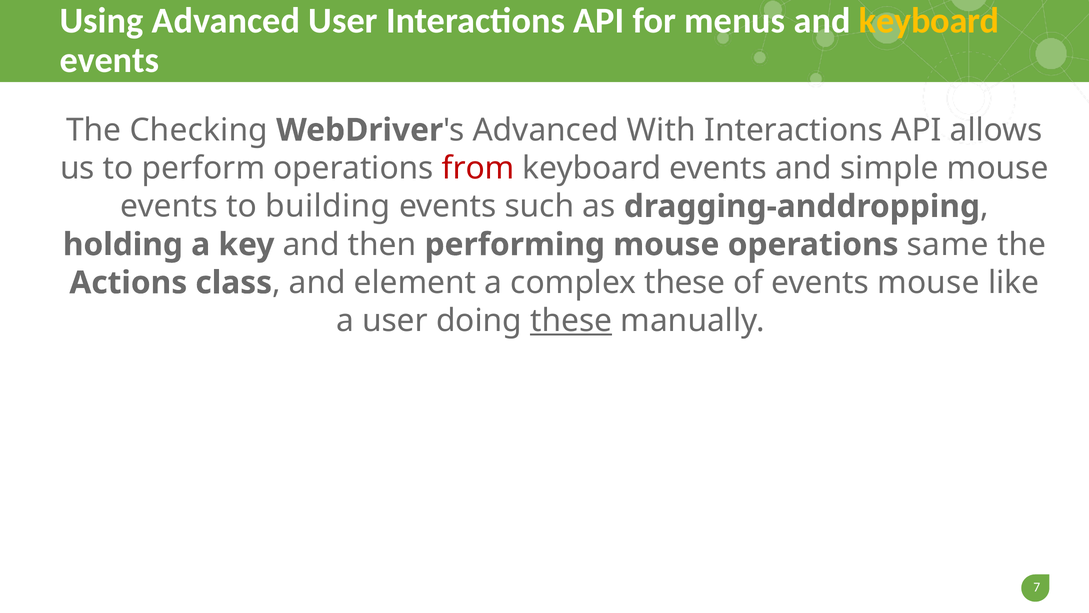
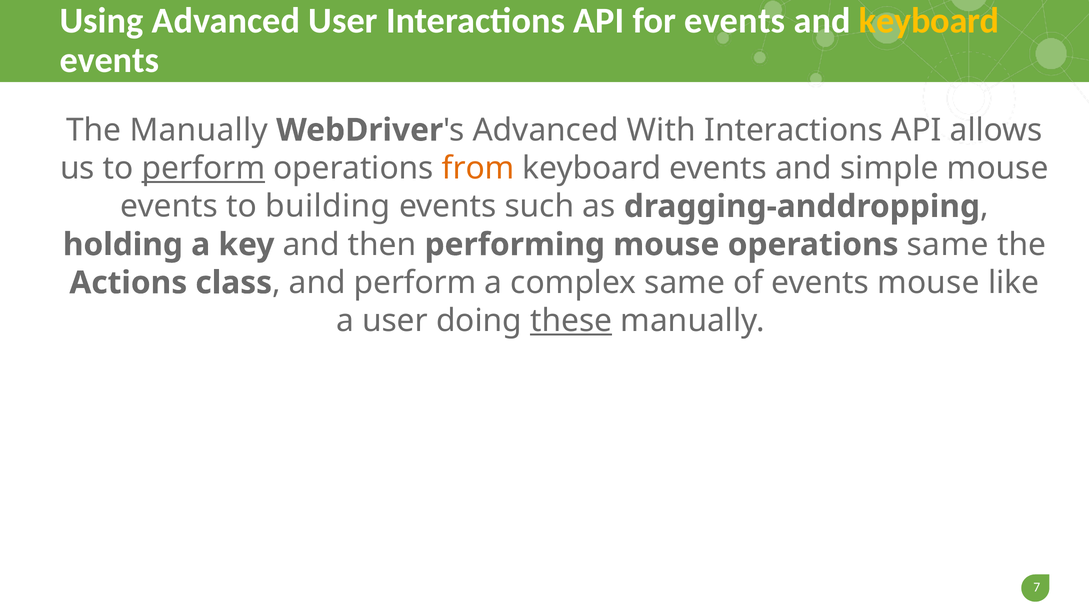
for menus: menus -> events
The Checking: Checking -> Manually
perform at (203, 168) underline: none -> present
from colour: red -> orange
and element: element -> perform
complex these: these -> same
